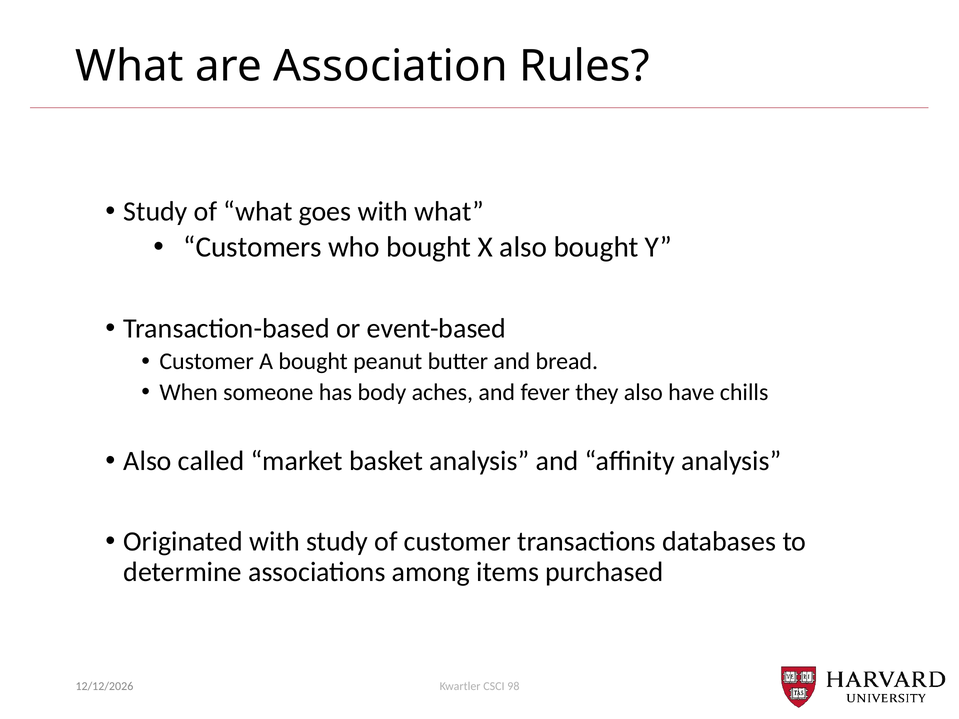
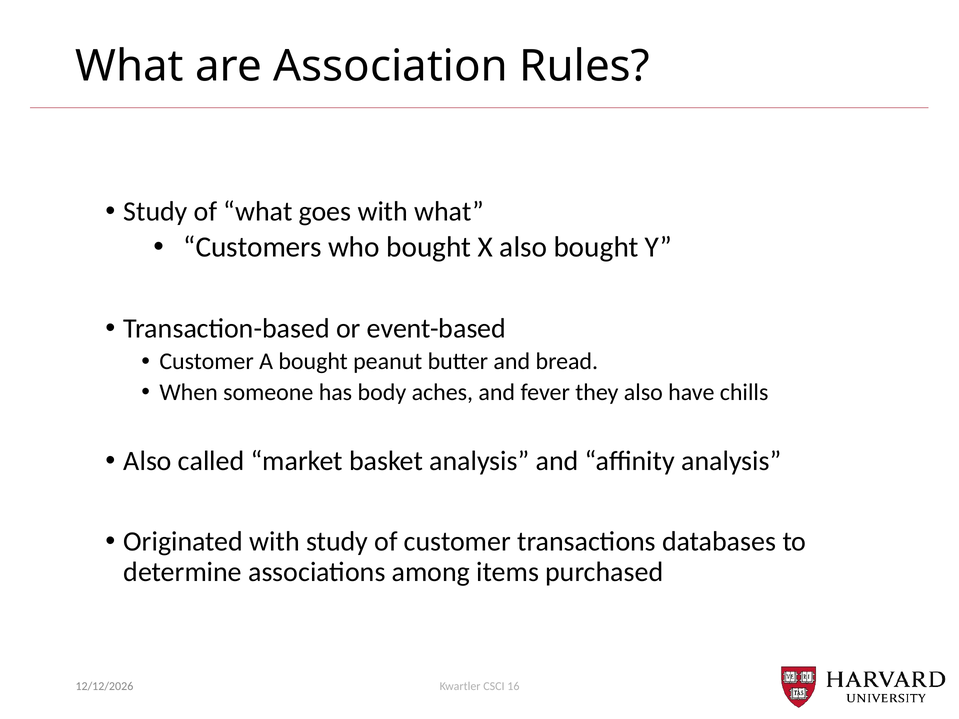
98: 98 -> 16
